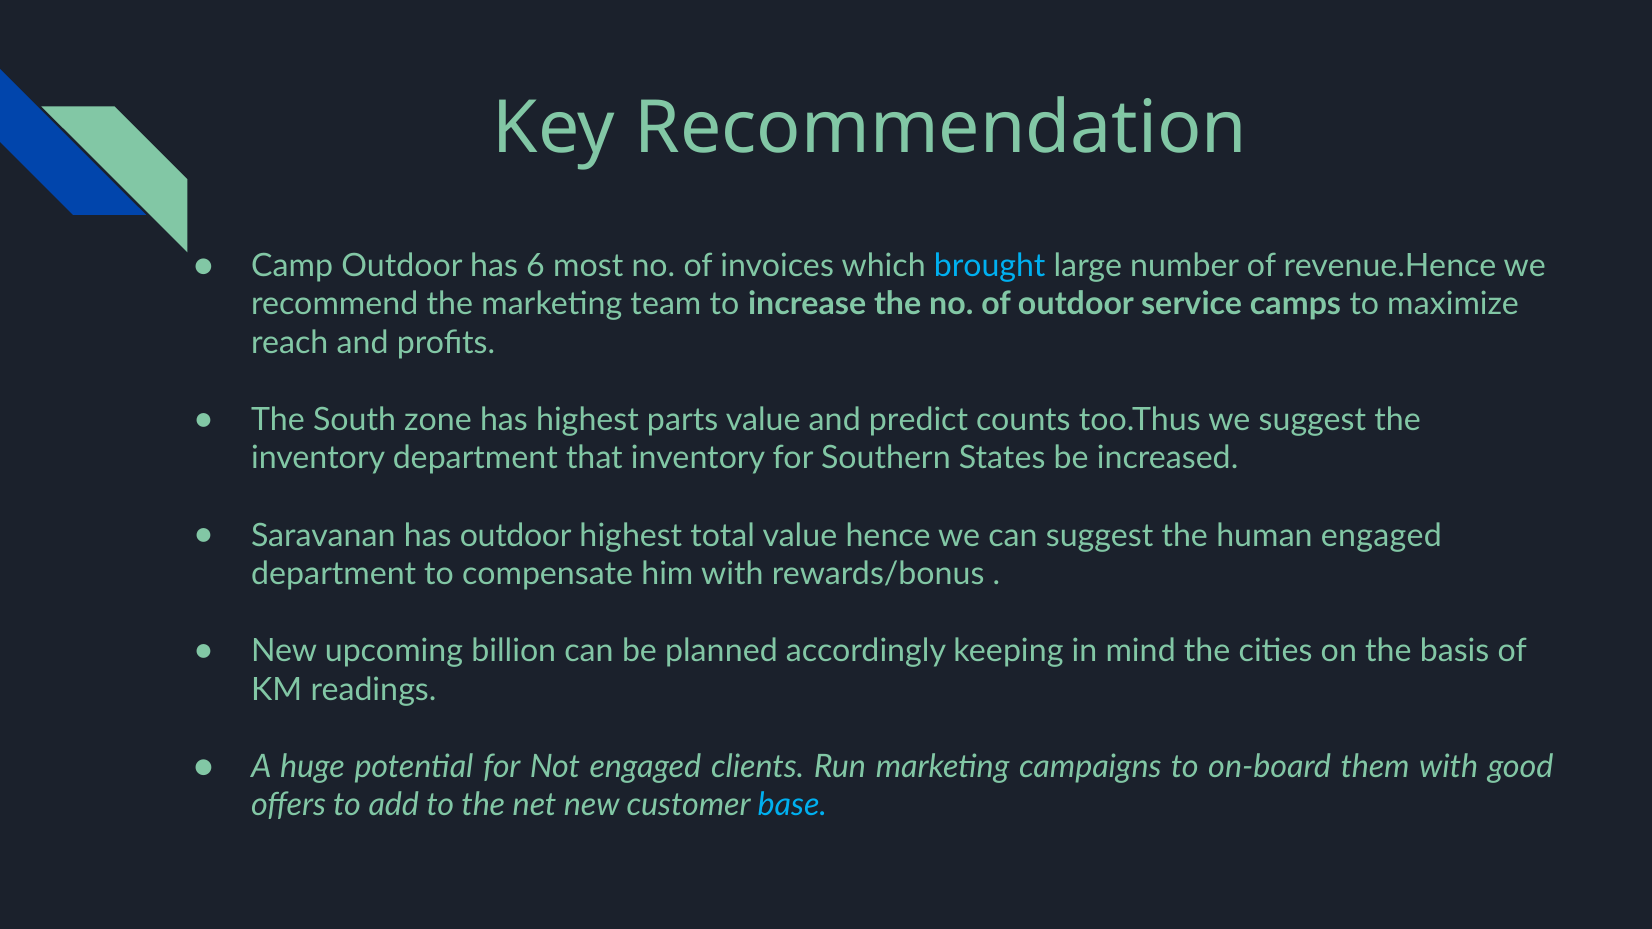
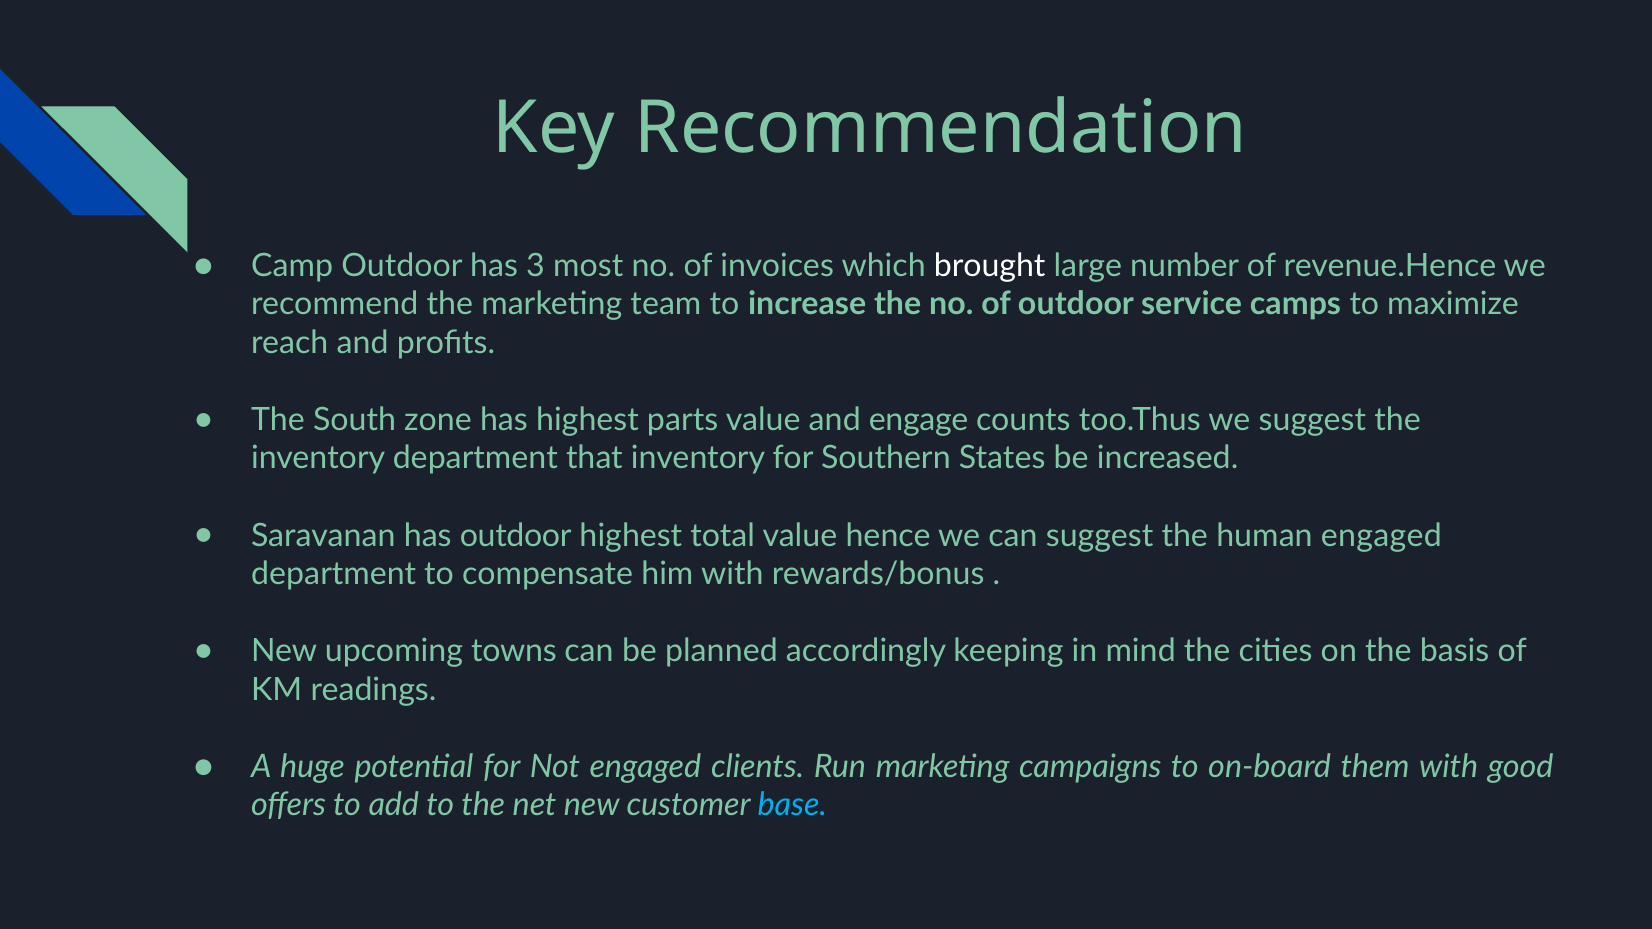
6: 6 -> 3
brought colour: light blue -> white
predict: predict -> engage
billion: billion -> towns
